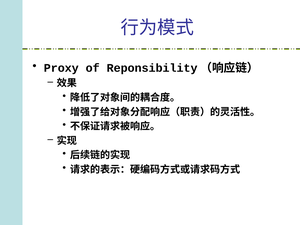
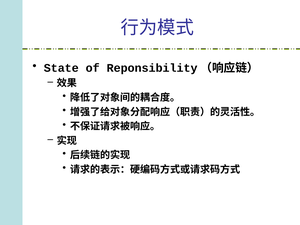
Proxy: Proxy -> State
